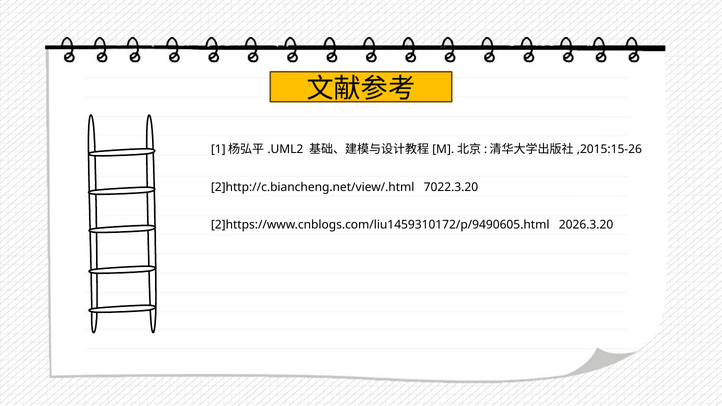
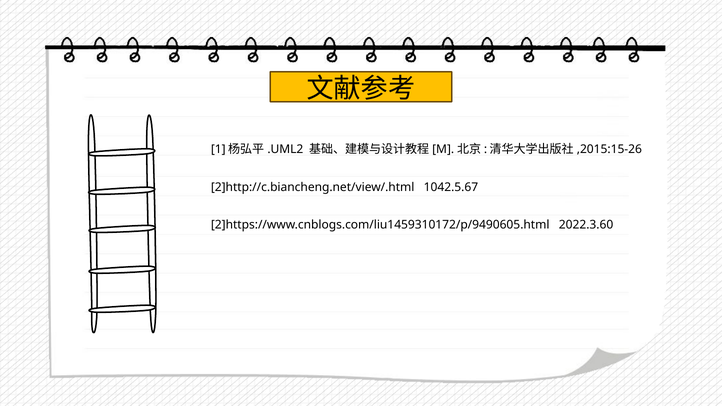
7022.3.20: 7022.3.20 -> 1042.5.67
2026.3.20: 2026.3.20 -> 2022.3.60
